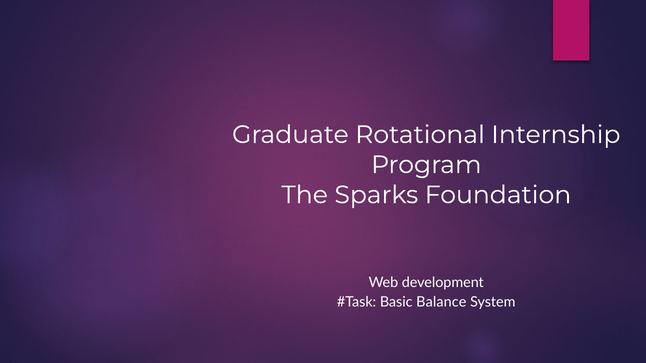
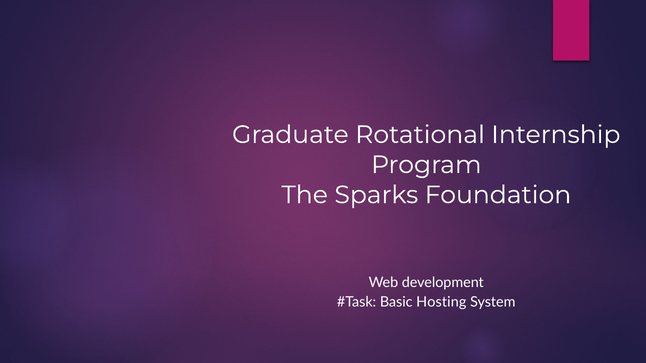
Balance: Balance -> Hosting
